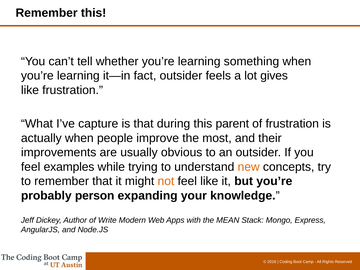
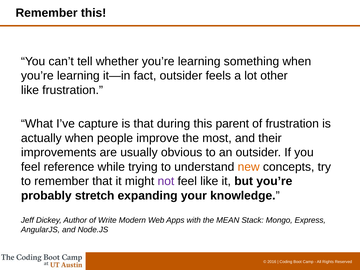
gives: gives -> other
examples: examples -> reference
not colour: orange -> purple
person: person -> stretch
